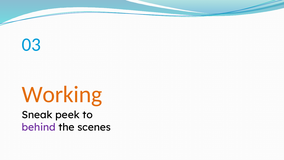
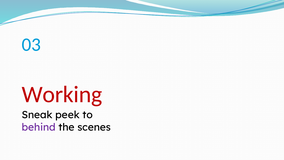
Working colour: orange -> red
